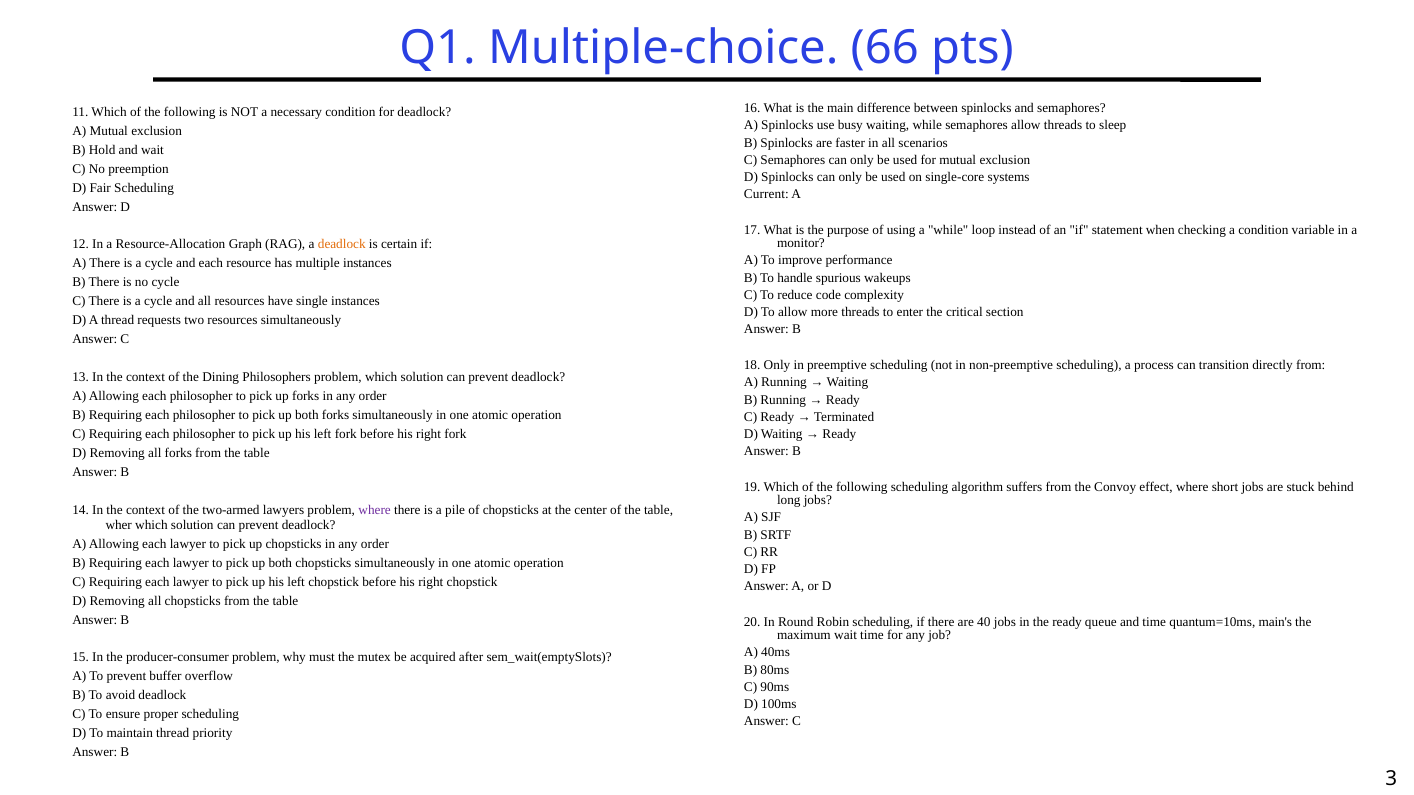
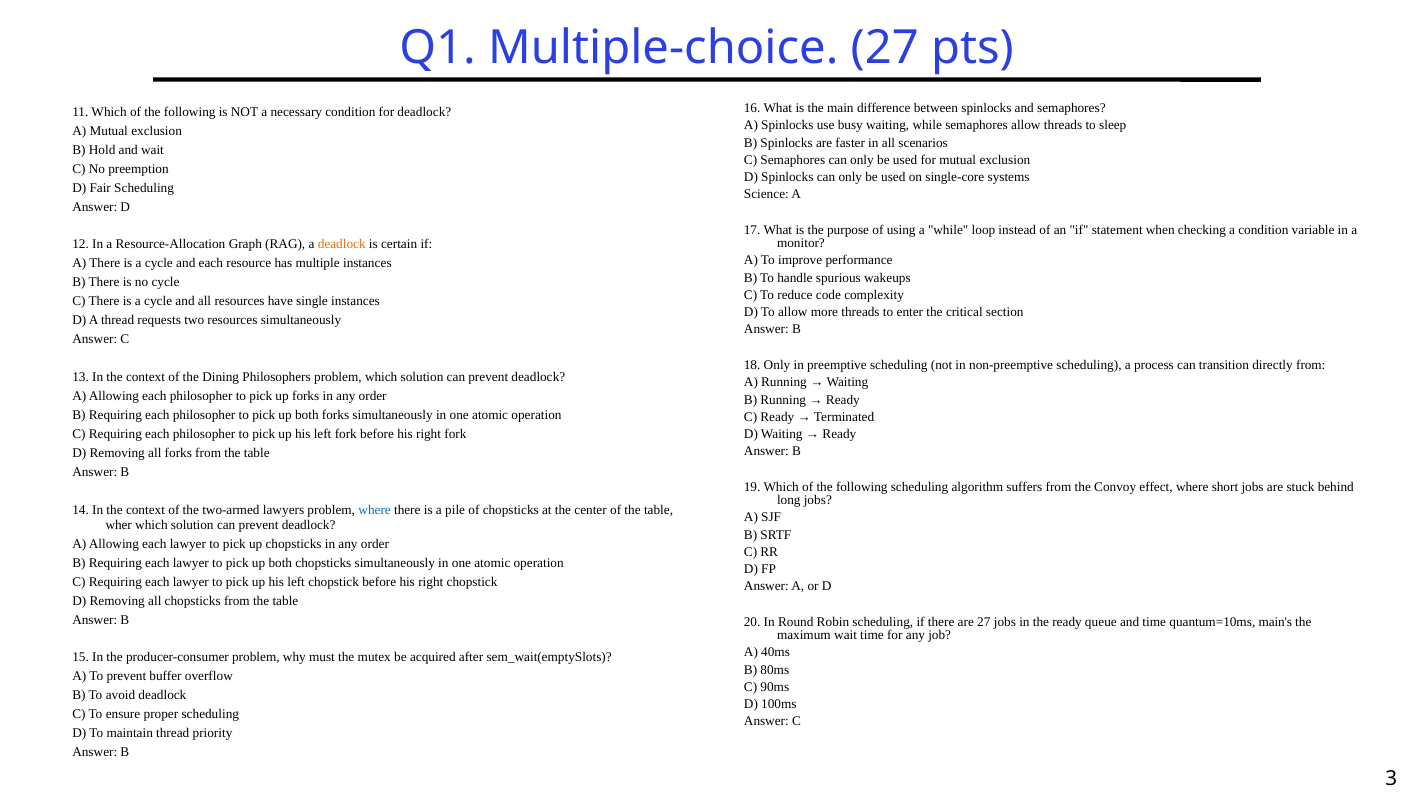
Multiple-choice 66: 66 -> 27
Current: Current -> Science
where at (375, 511) colour: purple -> blue
are 40: 40 -> 27
